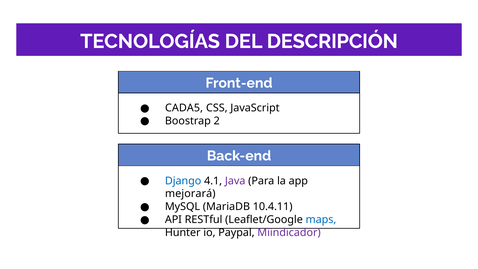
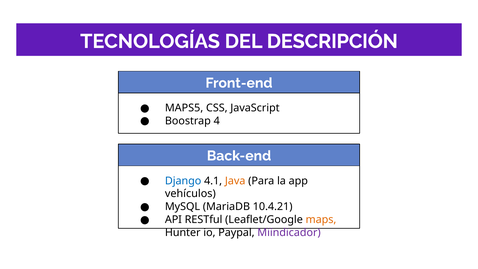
CADA5: CADA5 -> MAPS5
2: 2 -> 4
Java colour: purple -> orange
mejorará: mejorará -> vehículos
10.4.11: 10.4.11 -> 10.4.21
maps colour: blue -> orange
